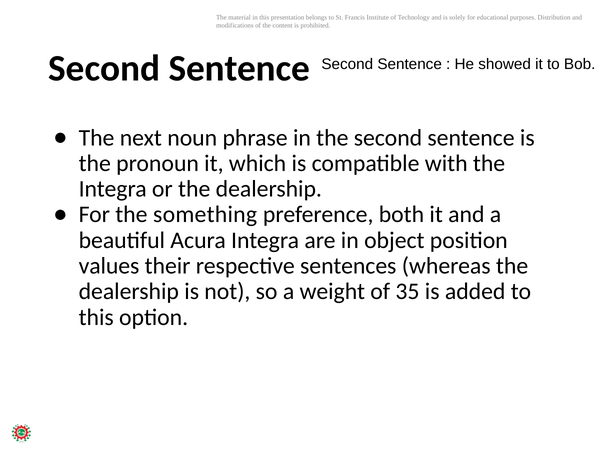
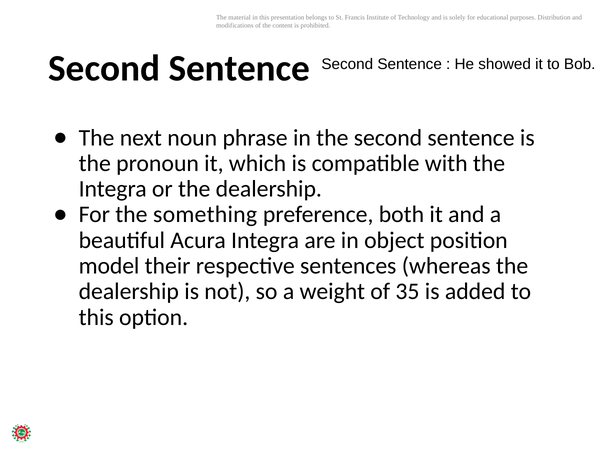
values: values -> model
